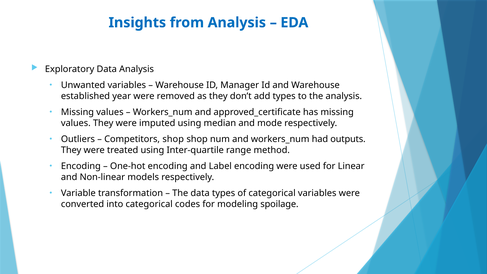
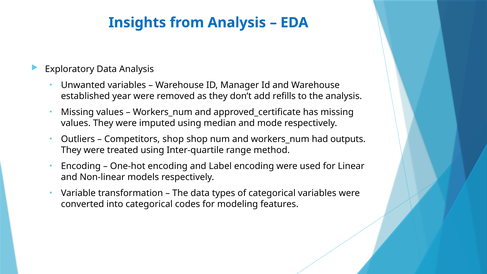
add types: types -> refills
spoilage: spoilage -> features
